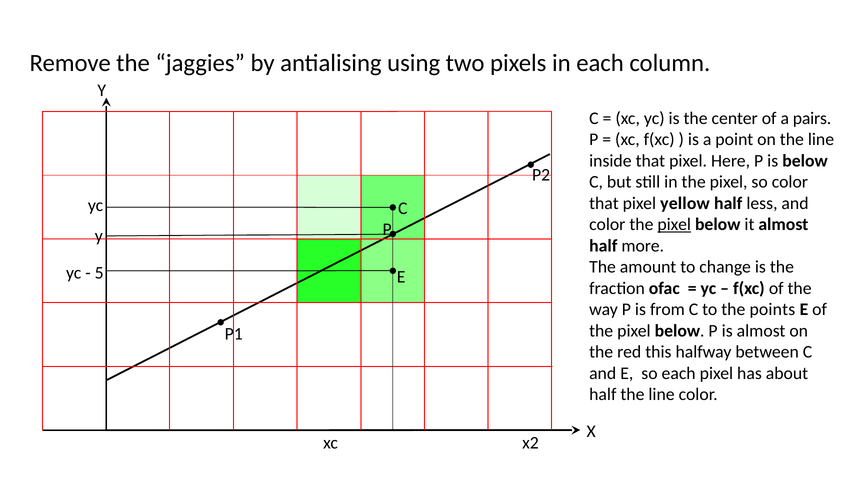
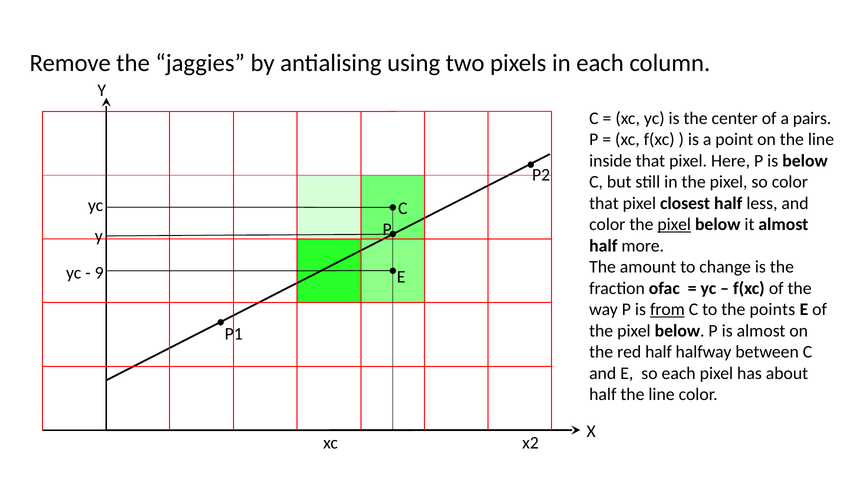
yellow: yellow -> closest
5: 5 -> 9
from underline: none -> present
red this: this -> half
